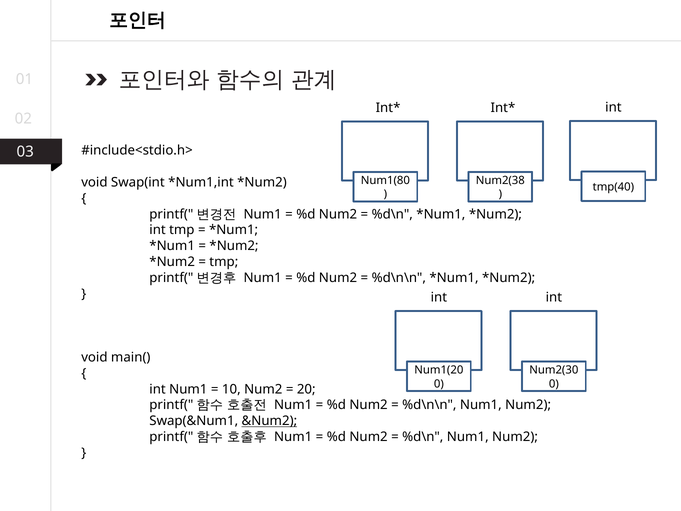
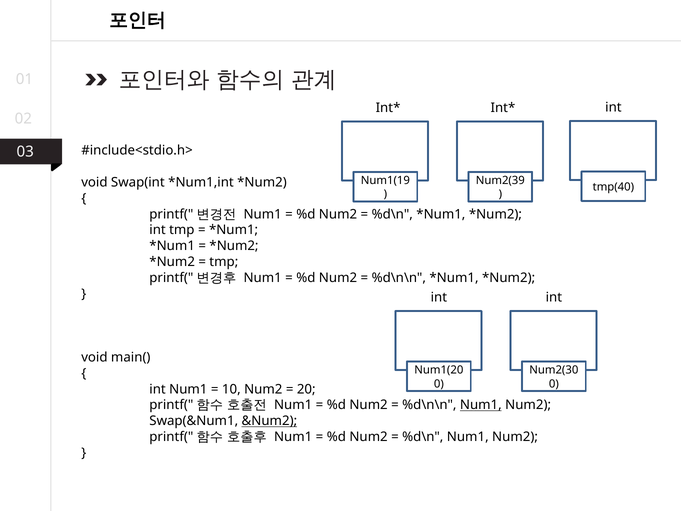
Num1(80: Num1(80 -> Num1(19
Num2(38: Num2(38 -> Num2(39
Num1 at (481, 405) underline: none -> present
